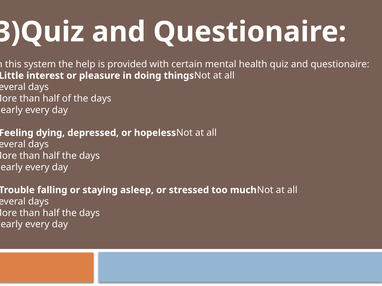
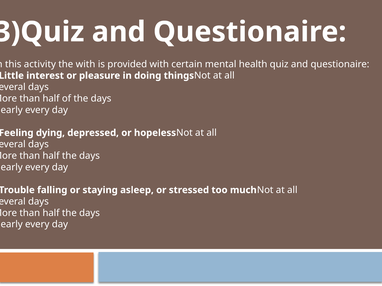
system: system -> activity
the help: help -> with
